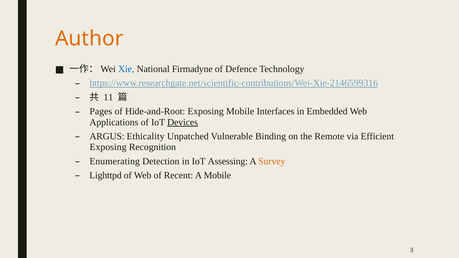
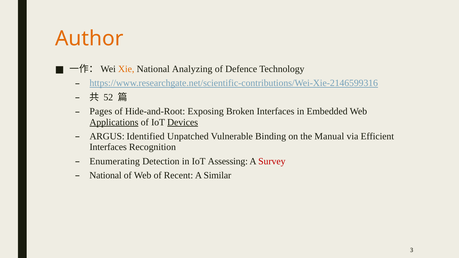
Xie colour: blue -> orange
Firmadyne: Firmadyne -> Analyzing
11: 11 -> 52
Exposing Mobile: Mobile -> Broken
Applications underline: none -> present
Ethicality: Ethicality -> Identified
Remote: Remote -> Manual
Exposing at (108, 147): Exposing -> Interfaces
Survey colour: orange -> red
Lighttpd at (106, 175): Lighttpd -> National
A Mobile: Mobile -> Similar
